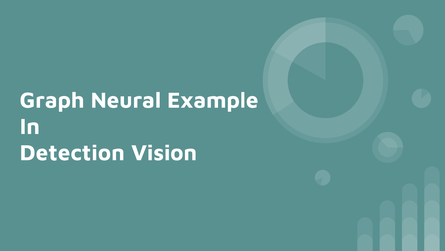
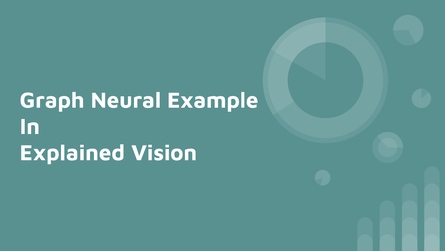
Detection: Detection -> Explained
